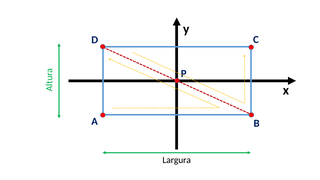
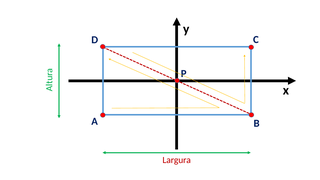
Largura colour: black -> red
